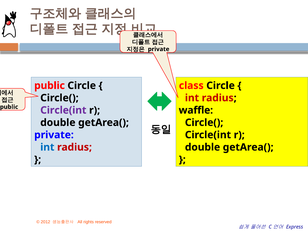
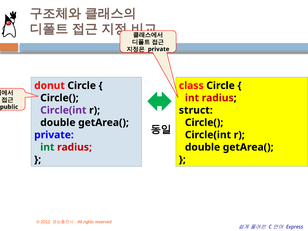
public at (50, 86): public -> donut
waffle: waffle -> struct
int at (47, 147) colour: blue -> green
